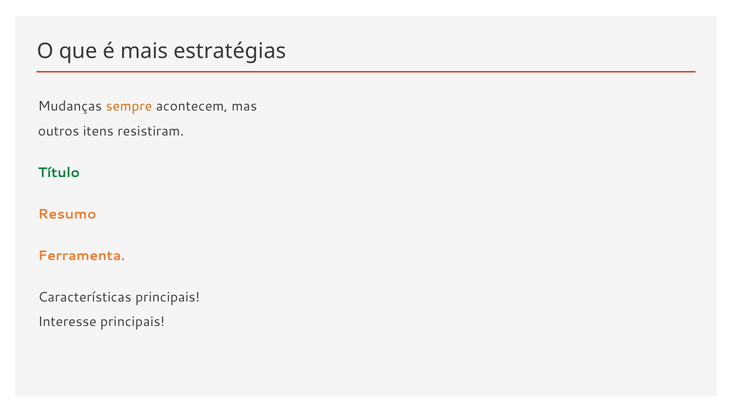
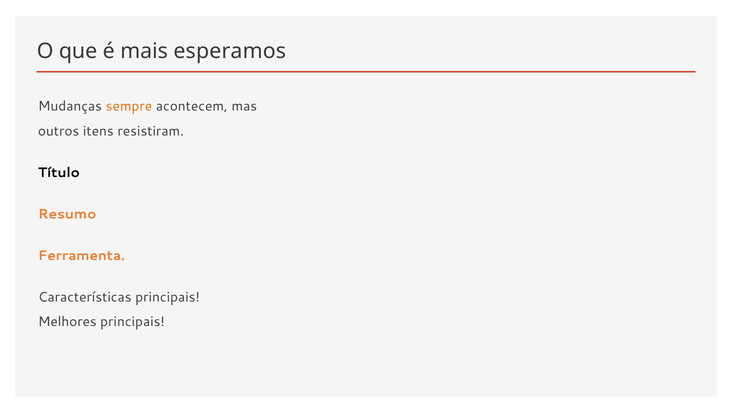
estratégias: estratégias -> esperamos
Título colour: green -> black
Interesse: Interesse -> Melhores
